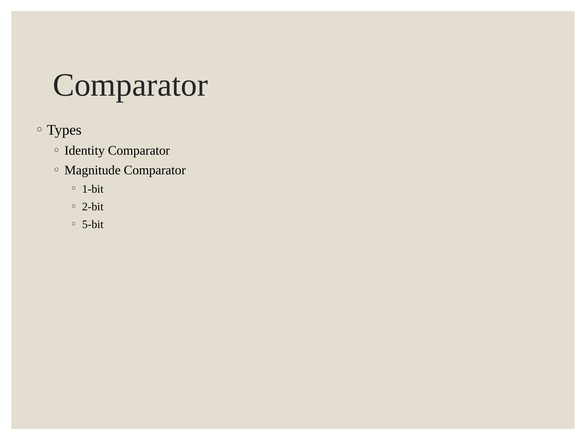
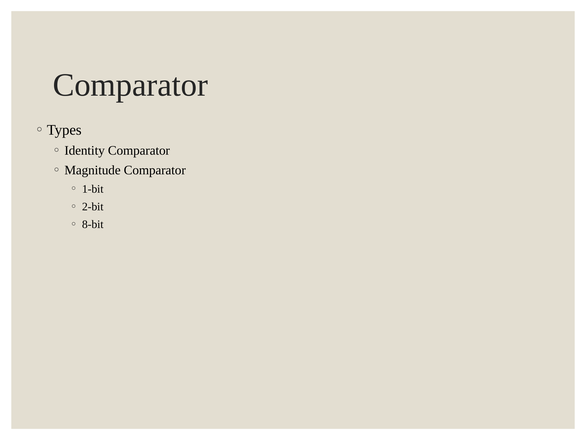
5-bit: 5-bit -> 8-bit
